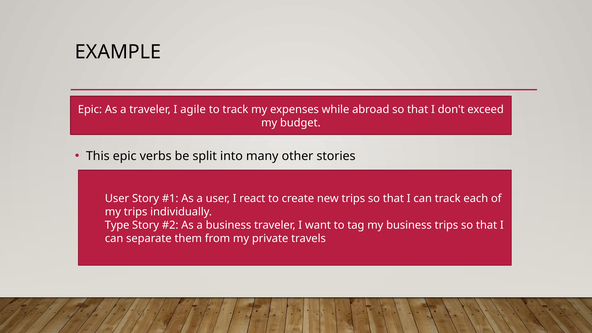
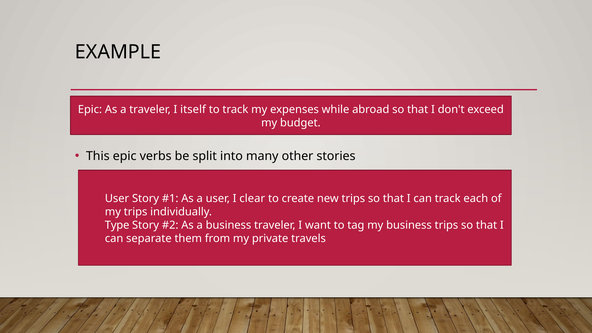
agile: agile -> itself
react: react -> clear
